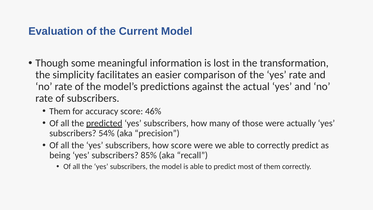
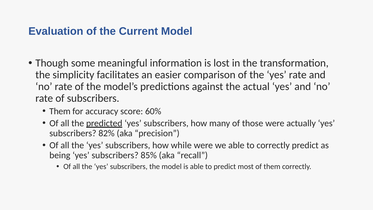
46%: 46% -> 60%
54%: 54% -> 82%
how score: score -> while
